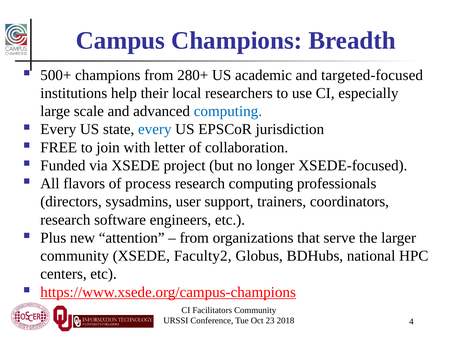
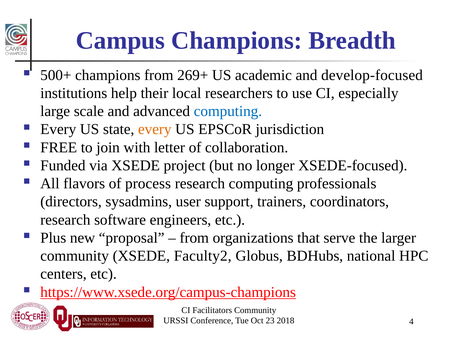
280+: 280+ -> 269+
targeted-focused: targeted-focused -> develop-focused
every at (155, 129) colour: blue -> orange
attention: attention -> proposal
